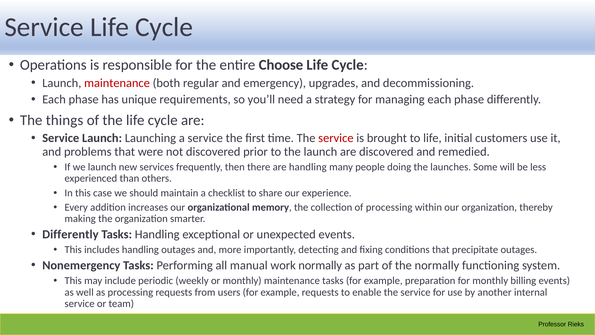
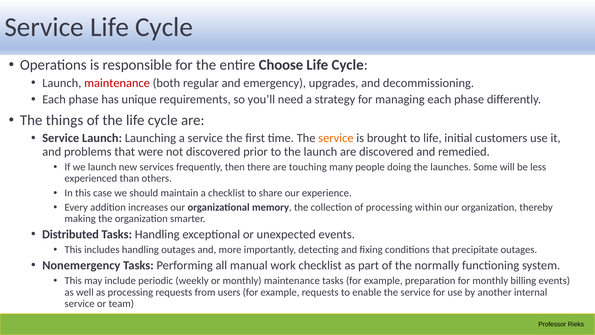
service at (336, 138) colour: red -> orange
are handling: handling -> touching
Differently at (70, 234): Differently -> Distributed
work normally: normally -> checklist
